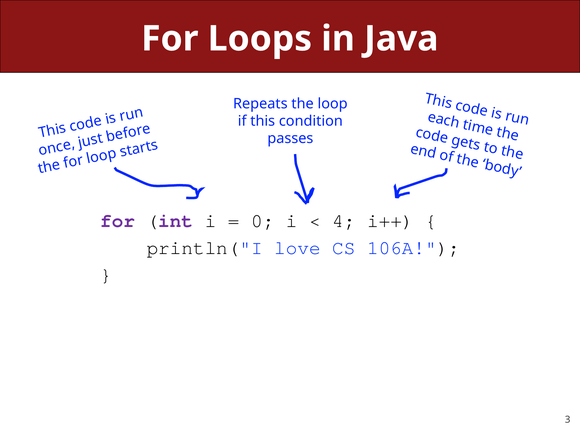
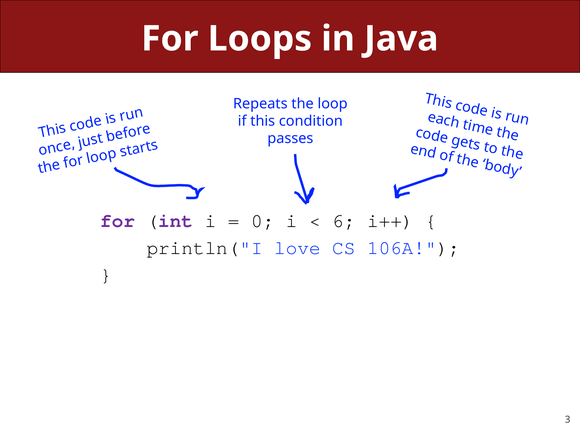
4: 4 -> 6
